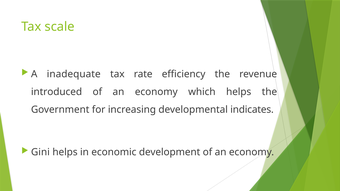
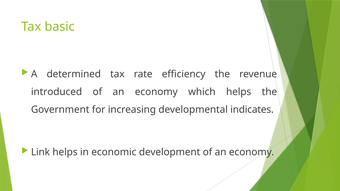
scale: scale -> basic
inadequate: inadequate -> determined
Gini: Gini -> Link
